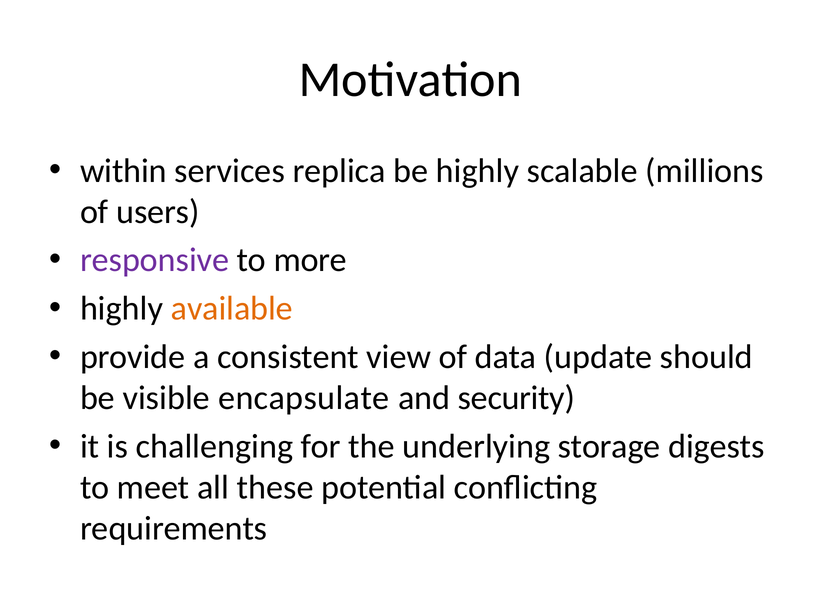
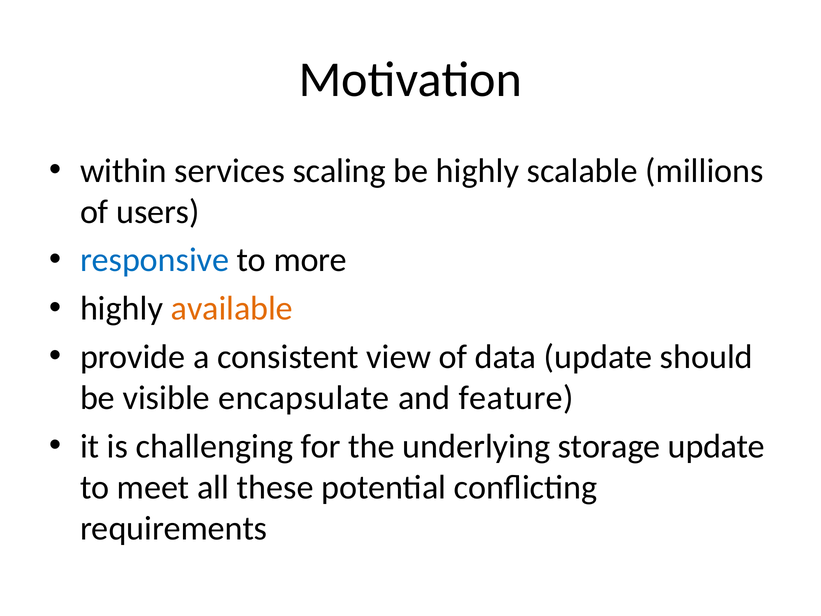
replica: replica -> scaling
responsive colour: purple -> blue
security: security -> feature
storage digests: digests -> update
